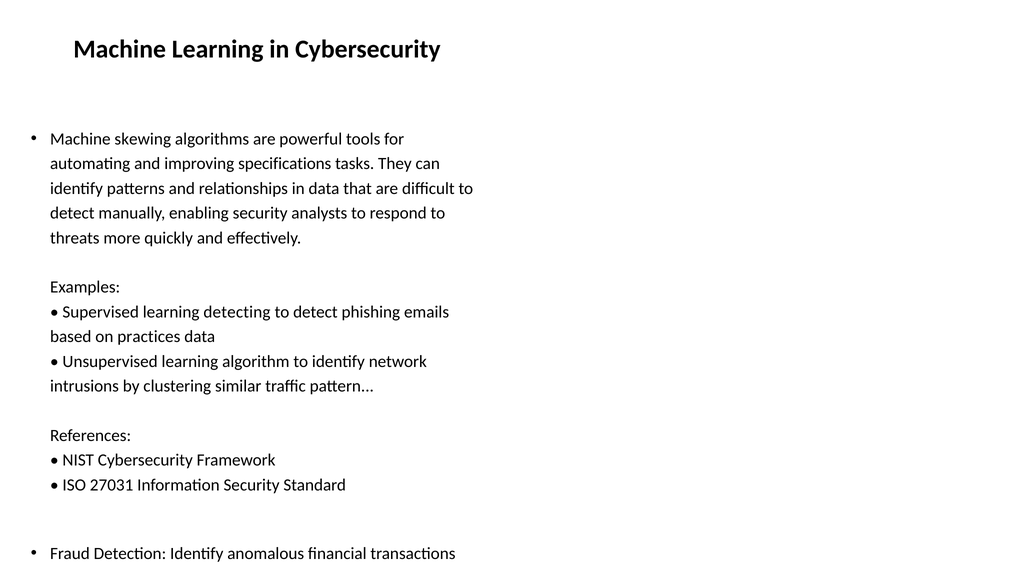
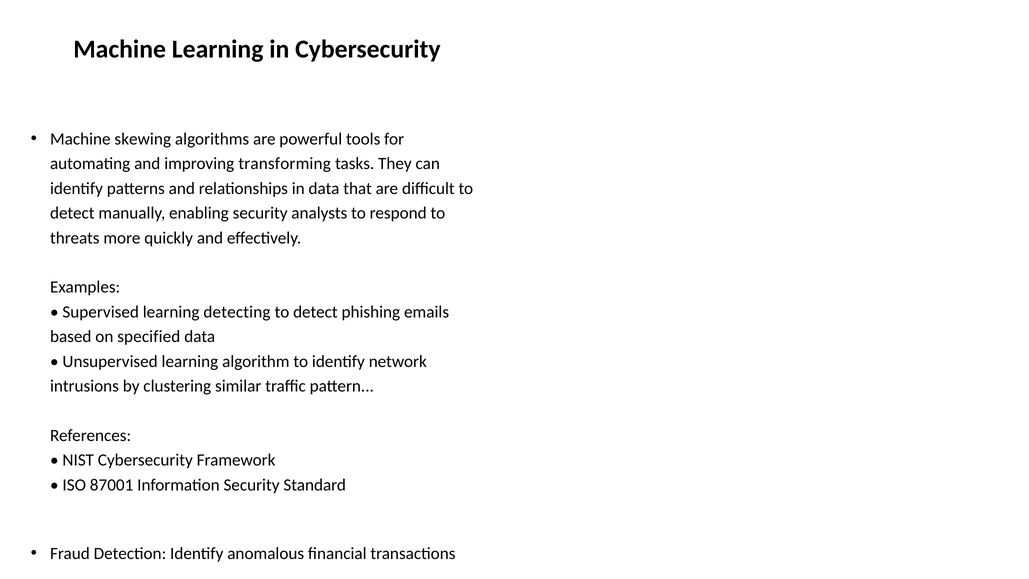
specifications: specifications -> transforming
practices: practices -> specified
27031: 27031 -> 87001
